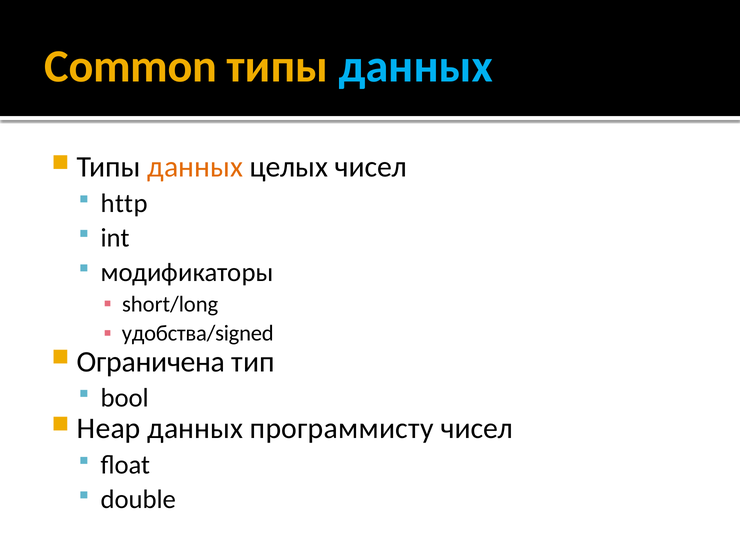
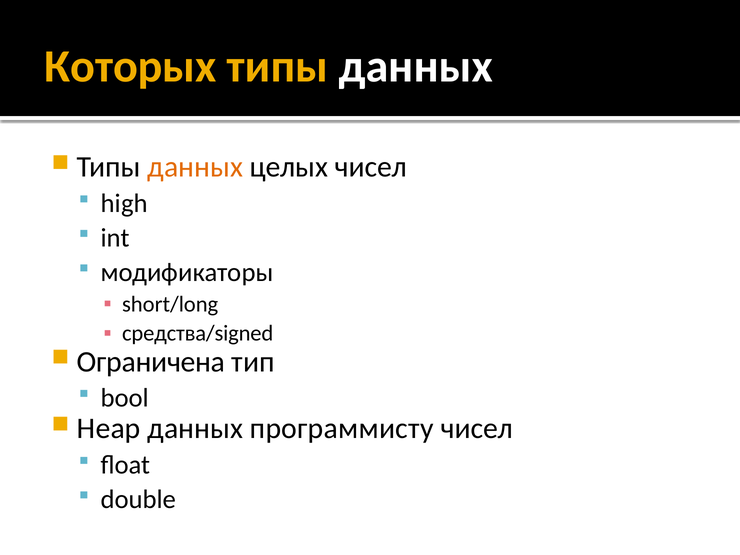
Common: Common -> Которых
данных at (416, 66) colour: light blue -> white
http: http -> high
удобства/signed: удобства/signed -> средства/signed
